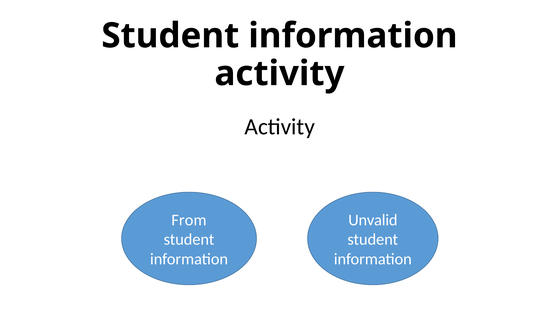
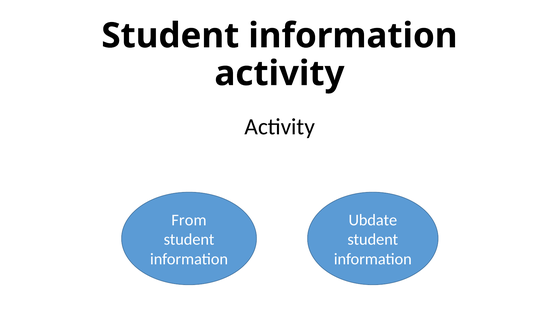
Unvalid: Unvalid -> Ubdate
